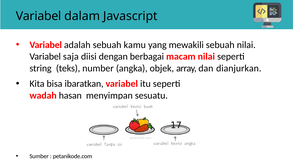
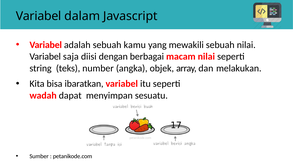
dianjurkan: dianjurkan -> melakukan
hasan: hasan -> dapat
